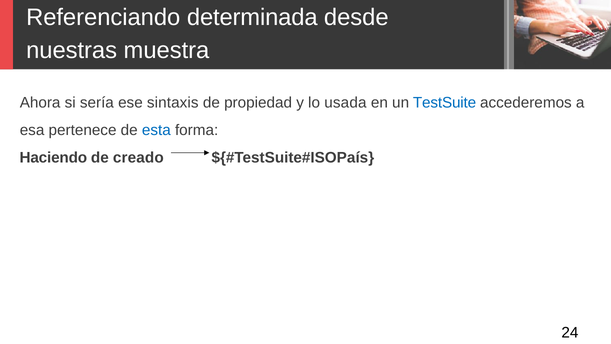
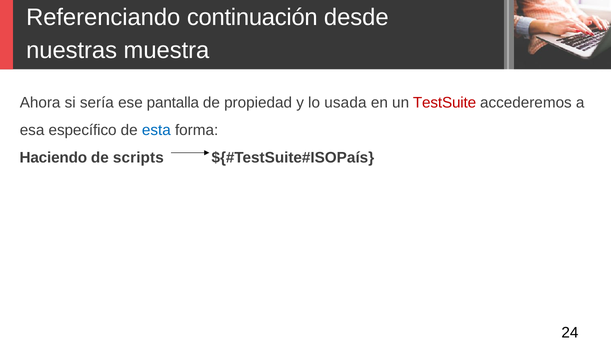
determinada: determinada -> continuación
sintaxis: sintaxis -> pantalla
TestSuite colour: blue -> red
pertenece: pertenece -> específico
creado: creado -> scripts
